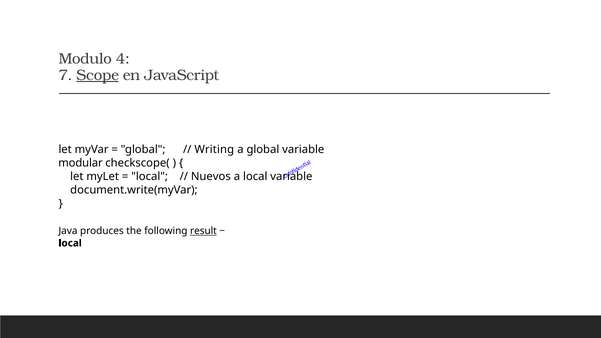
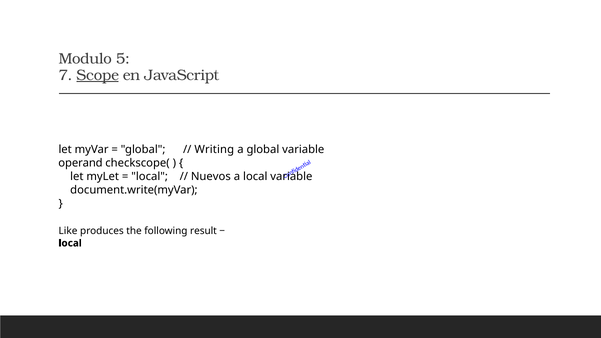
4: 4 -> 5
modular: modular -> operand
Java: Java -> Like
result underline: present -> none
